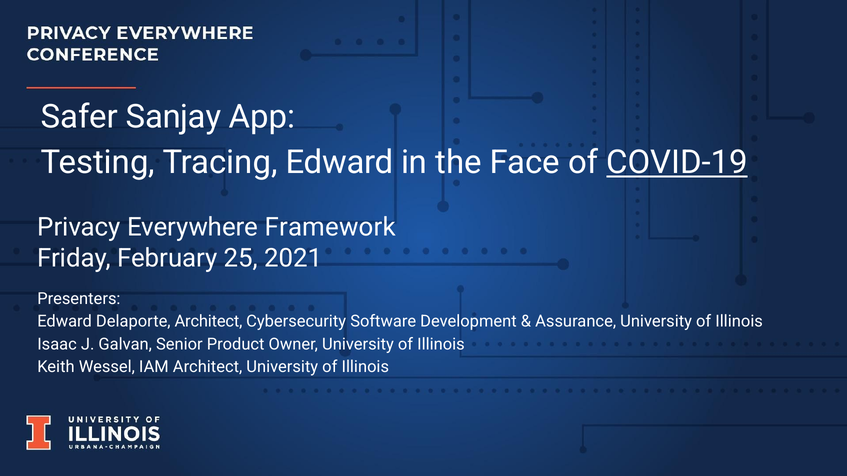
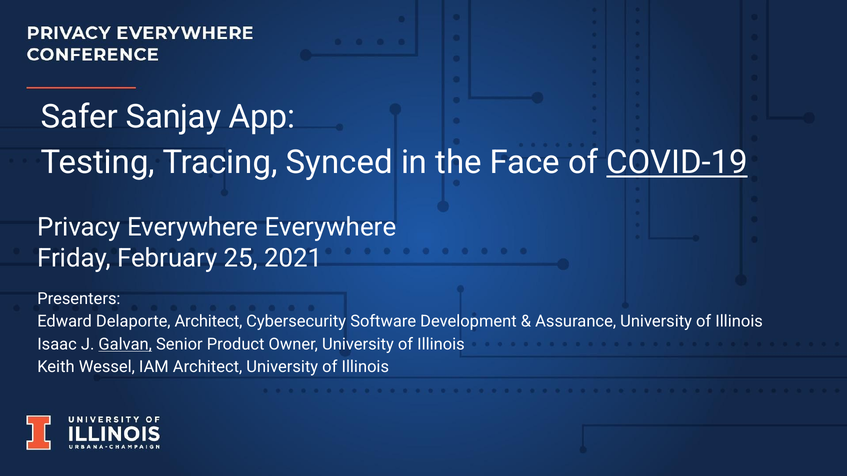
Tracing Edward: Edward -> Synced
Everywhere Framework: Framework -> Everywhere
Galvan underline: none -> present
